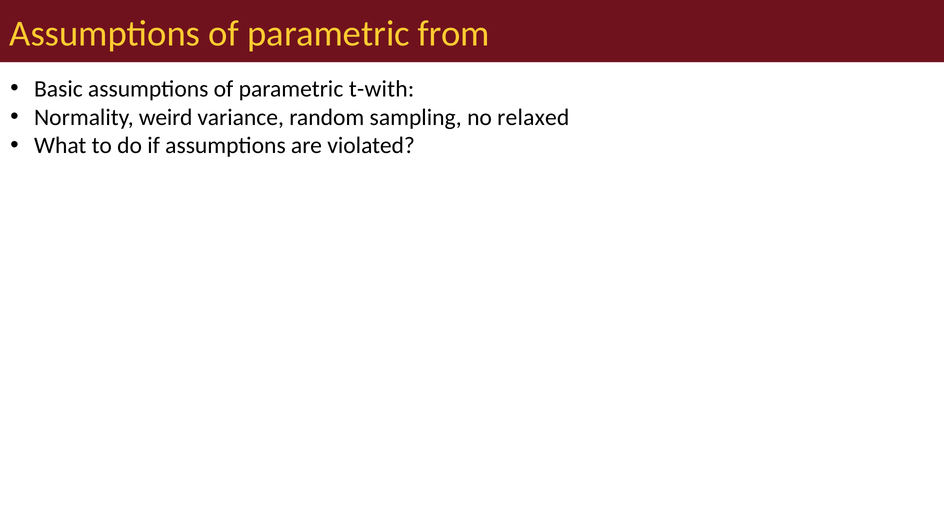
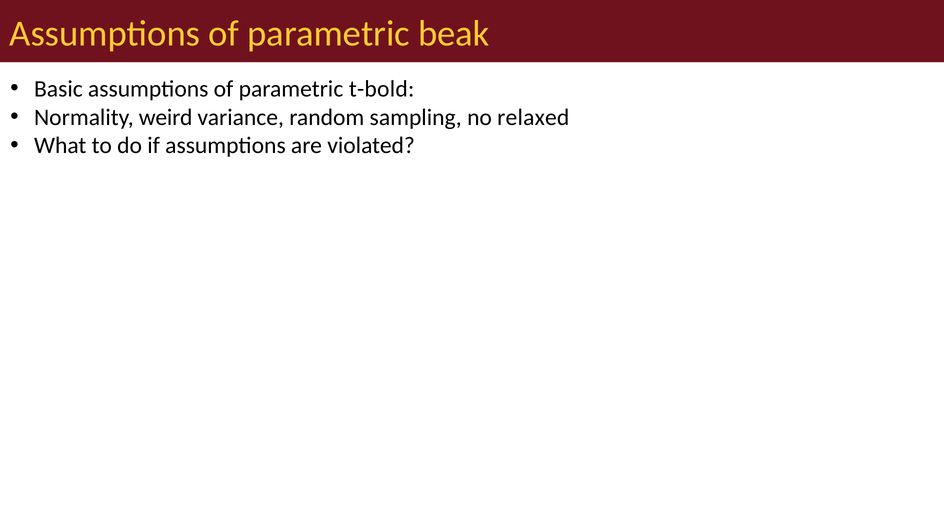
from: from -> beak
t-with: t-with -> t-bold
